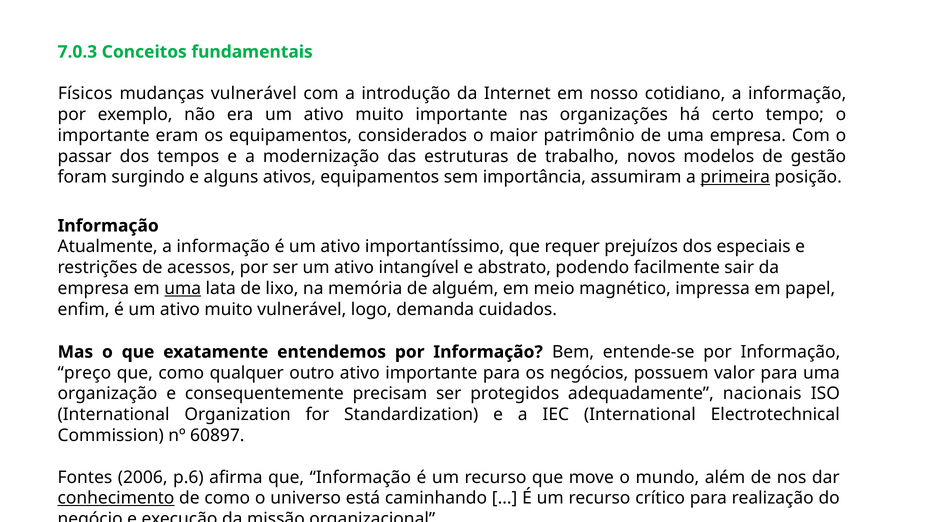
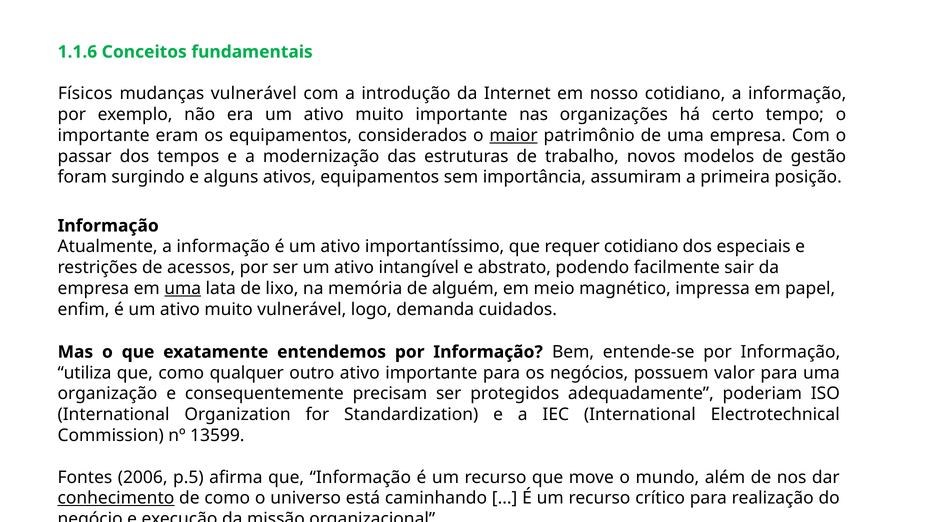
7.0.3: 7.0.3 -> 1.1.6
maior underline: none -> present
primeira underline: present -> none
requer prejuízos: prejuízos -> cotidiano
preço: preço -> utiliza
nacionais: nacionais -> poderiam
60897: 60897 -> 13599
p.6: p.6 -> p.5
